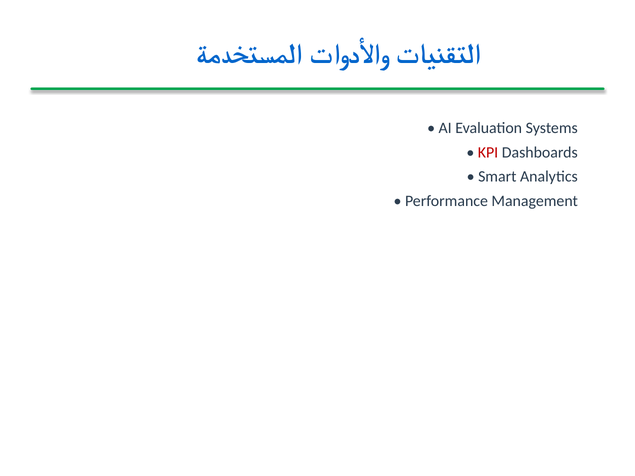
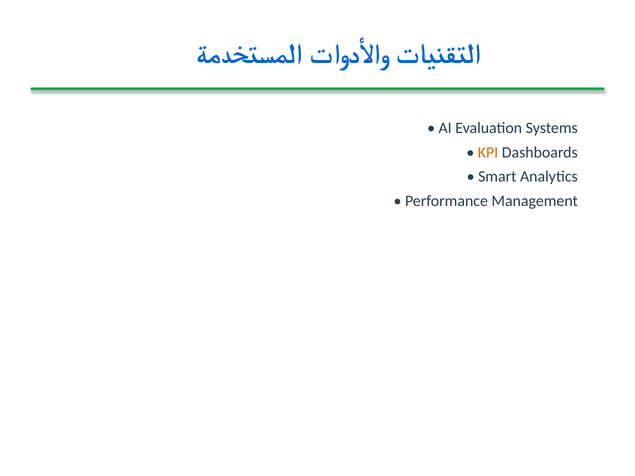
KPI colour: red -> orange
